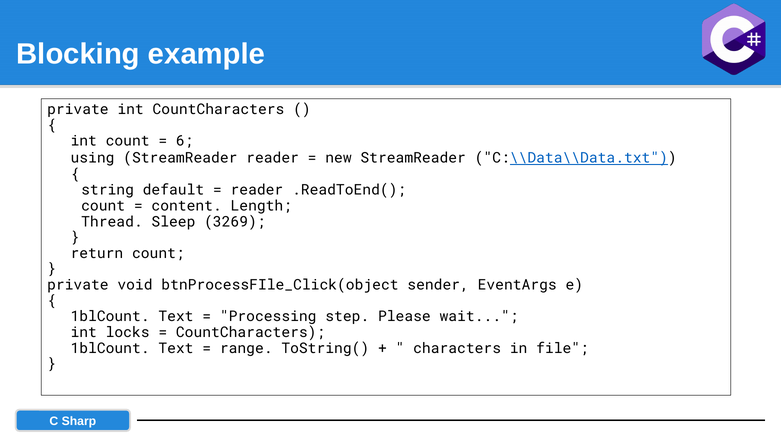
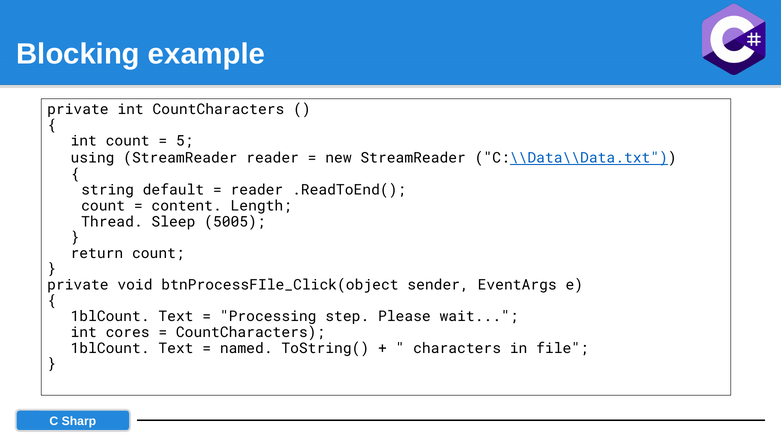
6: 6 -> 5
3269: 3269 -> 5005
locks: locks -> cores
range: range -> named
